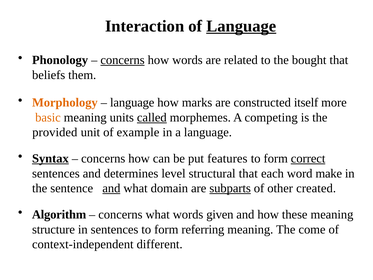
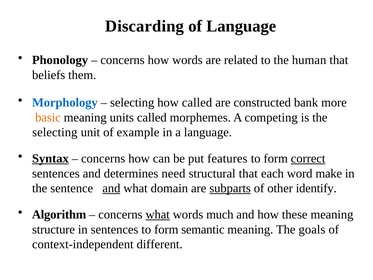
Interaction: Interaction -> Discarding
Language at (241, 26) underline: present -> none
concerns at (123, 60) underline: present -> none
bought: bought -> human
Morphology colour: orange -> blue
language at (132, 102): language -> selecting
how marks: marks -> called
itself: itself -> bank
called at (152, 117) underline: present -> none
provided at (55, 132): provided -> selecting
level: level -> need
created: created -> identify
what at (158, 214) underline: none -> present
given: given -> much
referring: referring -> semantic
come: come -> goals
